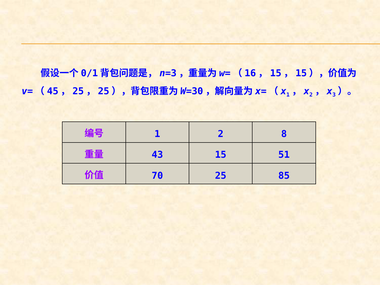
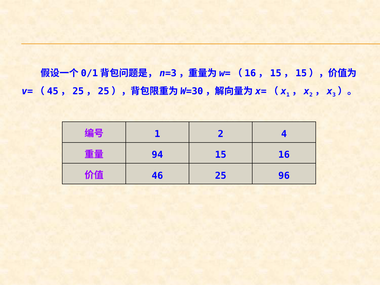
8: 8 -> 4
43: 43 -> 94
51: 51 -> 16
70: 70 -> 46
85: 85 -> 96
